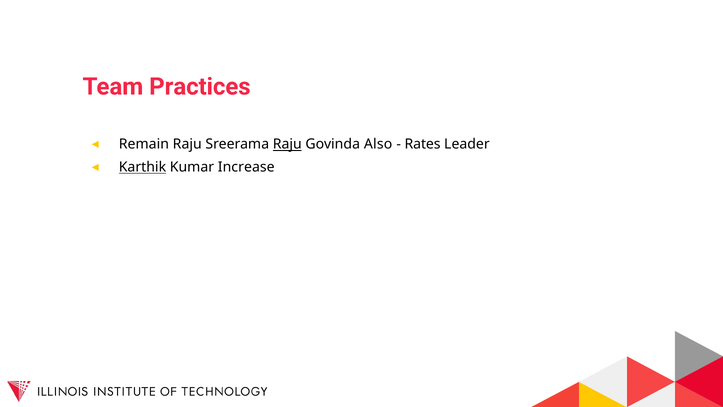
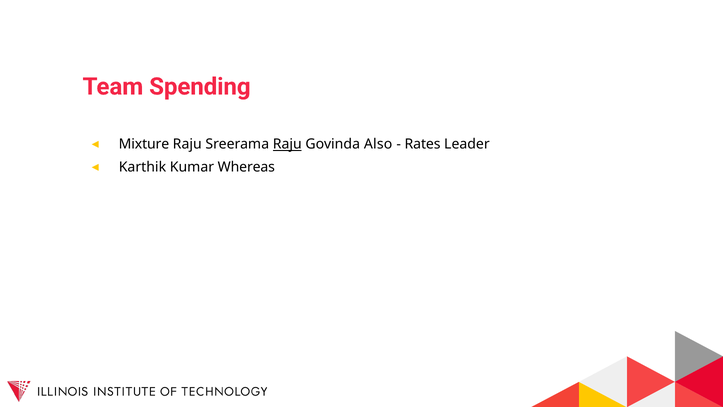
Practices: Practices -> Spending
Remain: Remain -> Mixture
Karthik underline: present -> none
Increase: Increase -> Whereas
